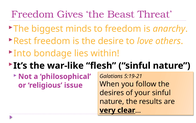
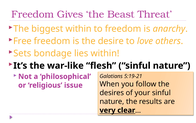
biggest minds: minds -> within
Rest: Rest -> Free
Into: Into -> Sets
